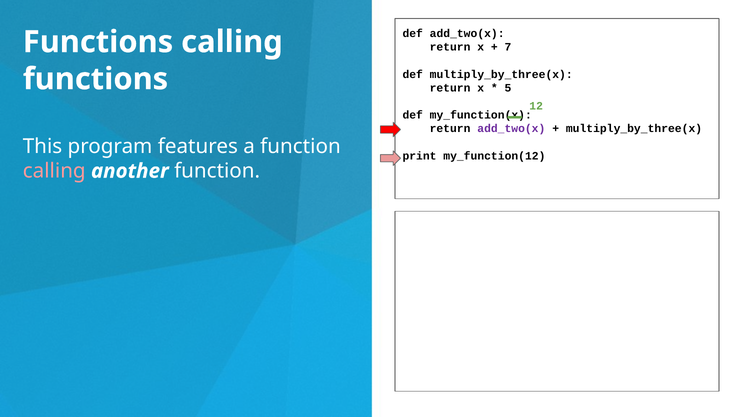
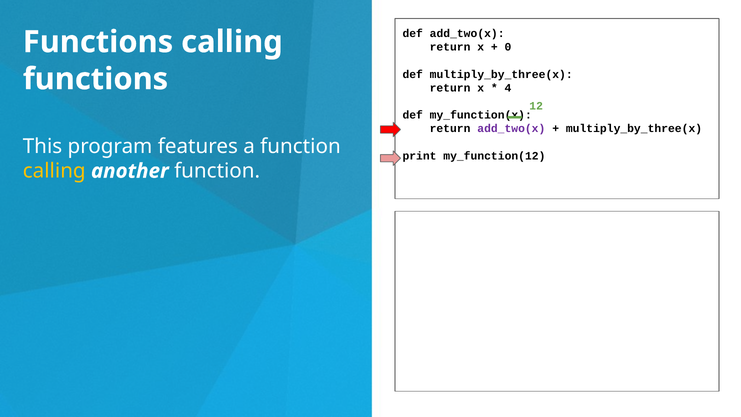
7: 7 -> 0
5: 5 -> 4
calling at (54, 171) colour: pink -> yellow
